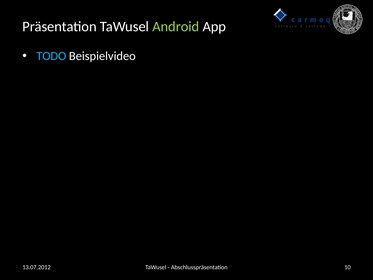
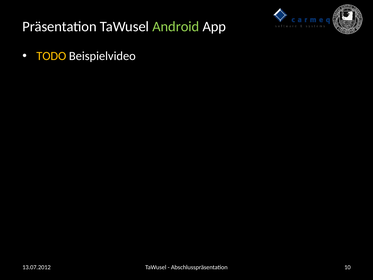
TODO colour: light blue -> yellow
